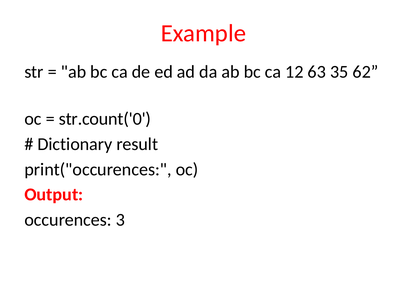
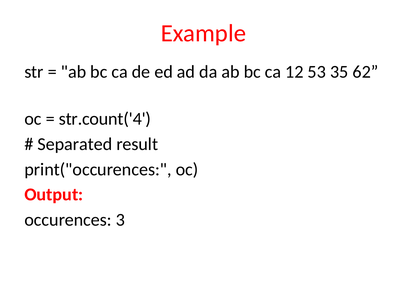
63: 63 -> 53
str.count('0: str.count('0 -> str.count('4
Dictionary: Dictionary -> Separated
